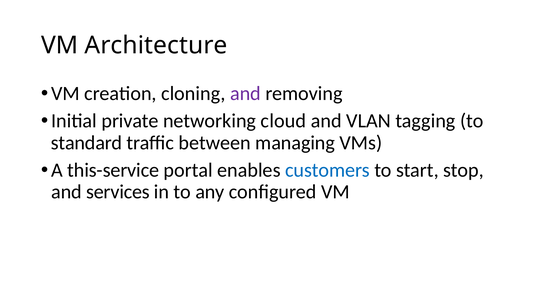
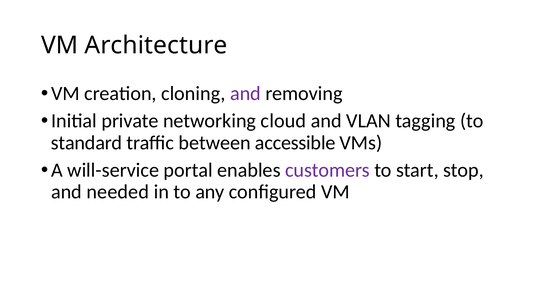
managing: managing -> accessible
this-service: this-service -> will-service
customers colour: blue -> purple
services: services -> needed
